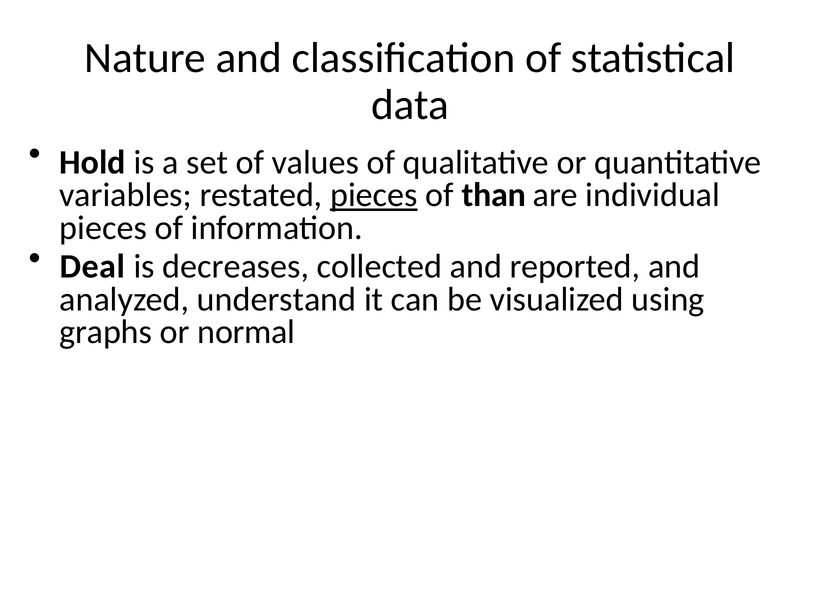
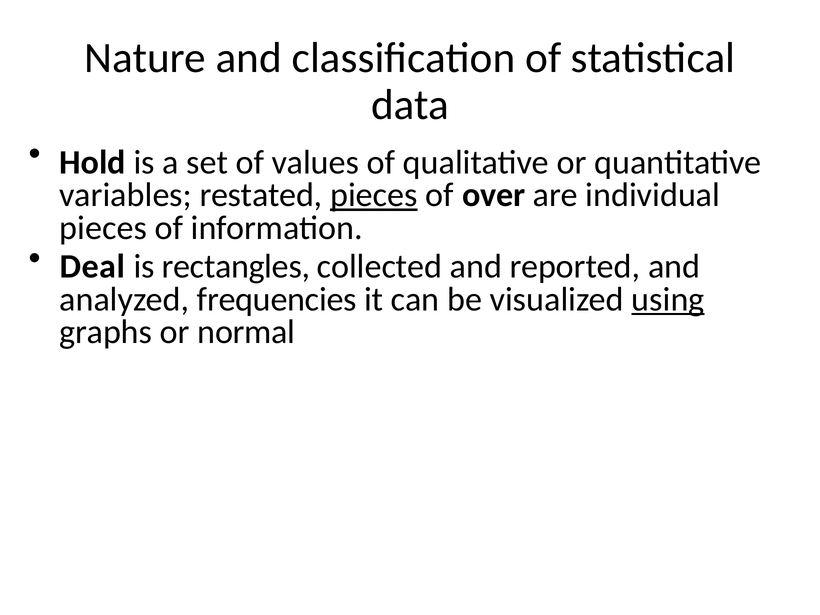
than: than -> over
decreases: decreases -> rectangles
understand: understand -> frequencies
using underline: none -> present
